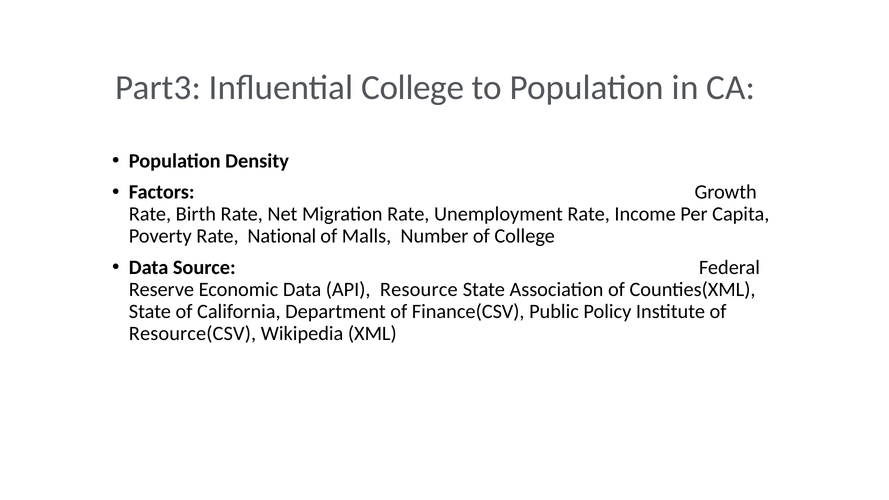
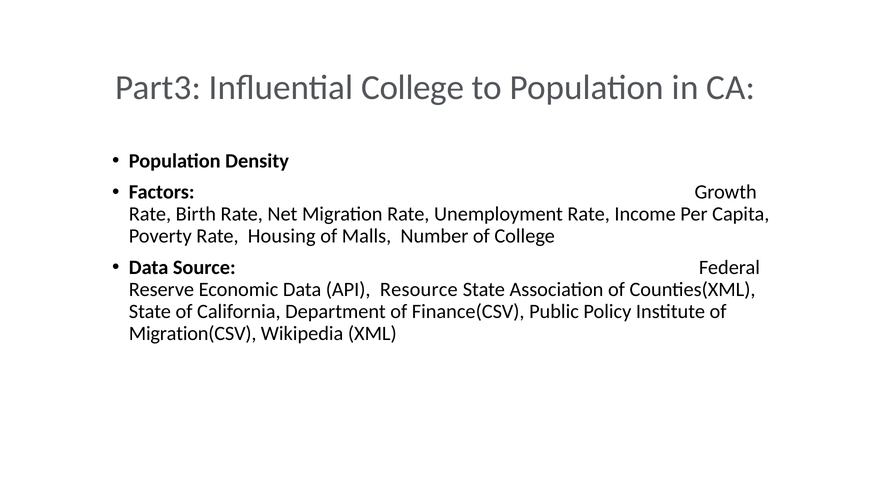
National: National -> Housing
Resource(CSV: Resource(CSV -> Migration(CSV
